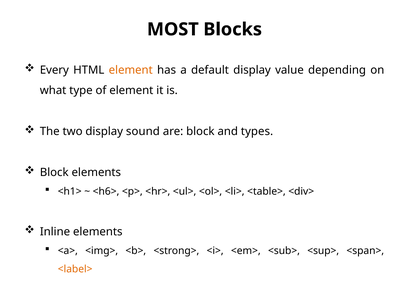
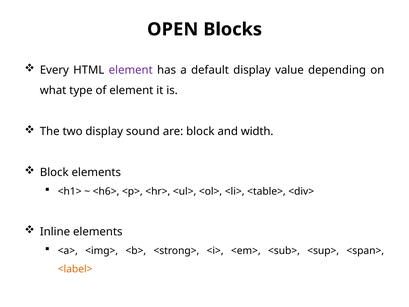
MOST: MOST -> OPEN
element at (131, 70) colour: orange -> purple
types: types -> width
